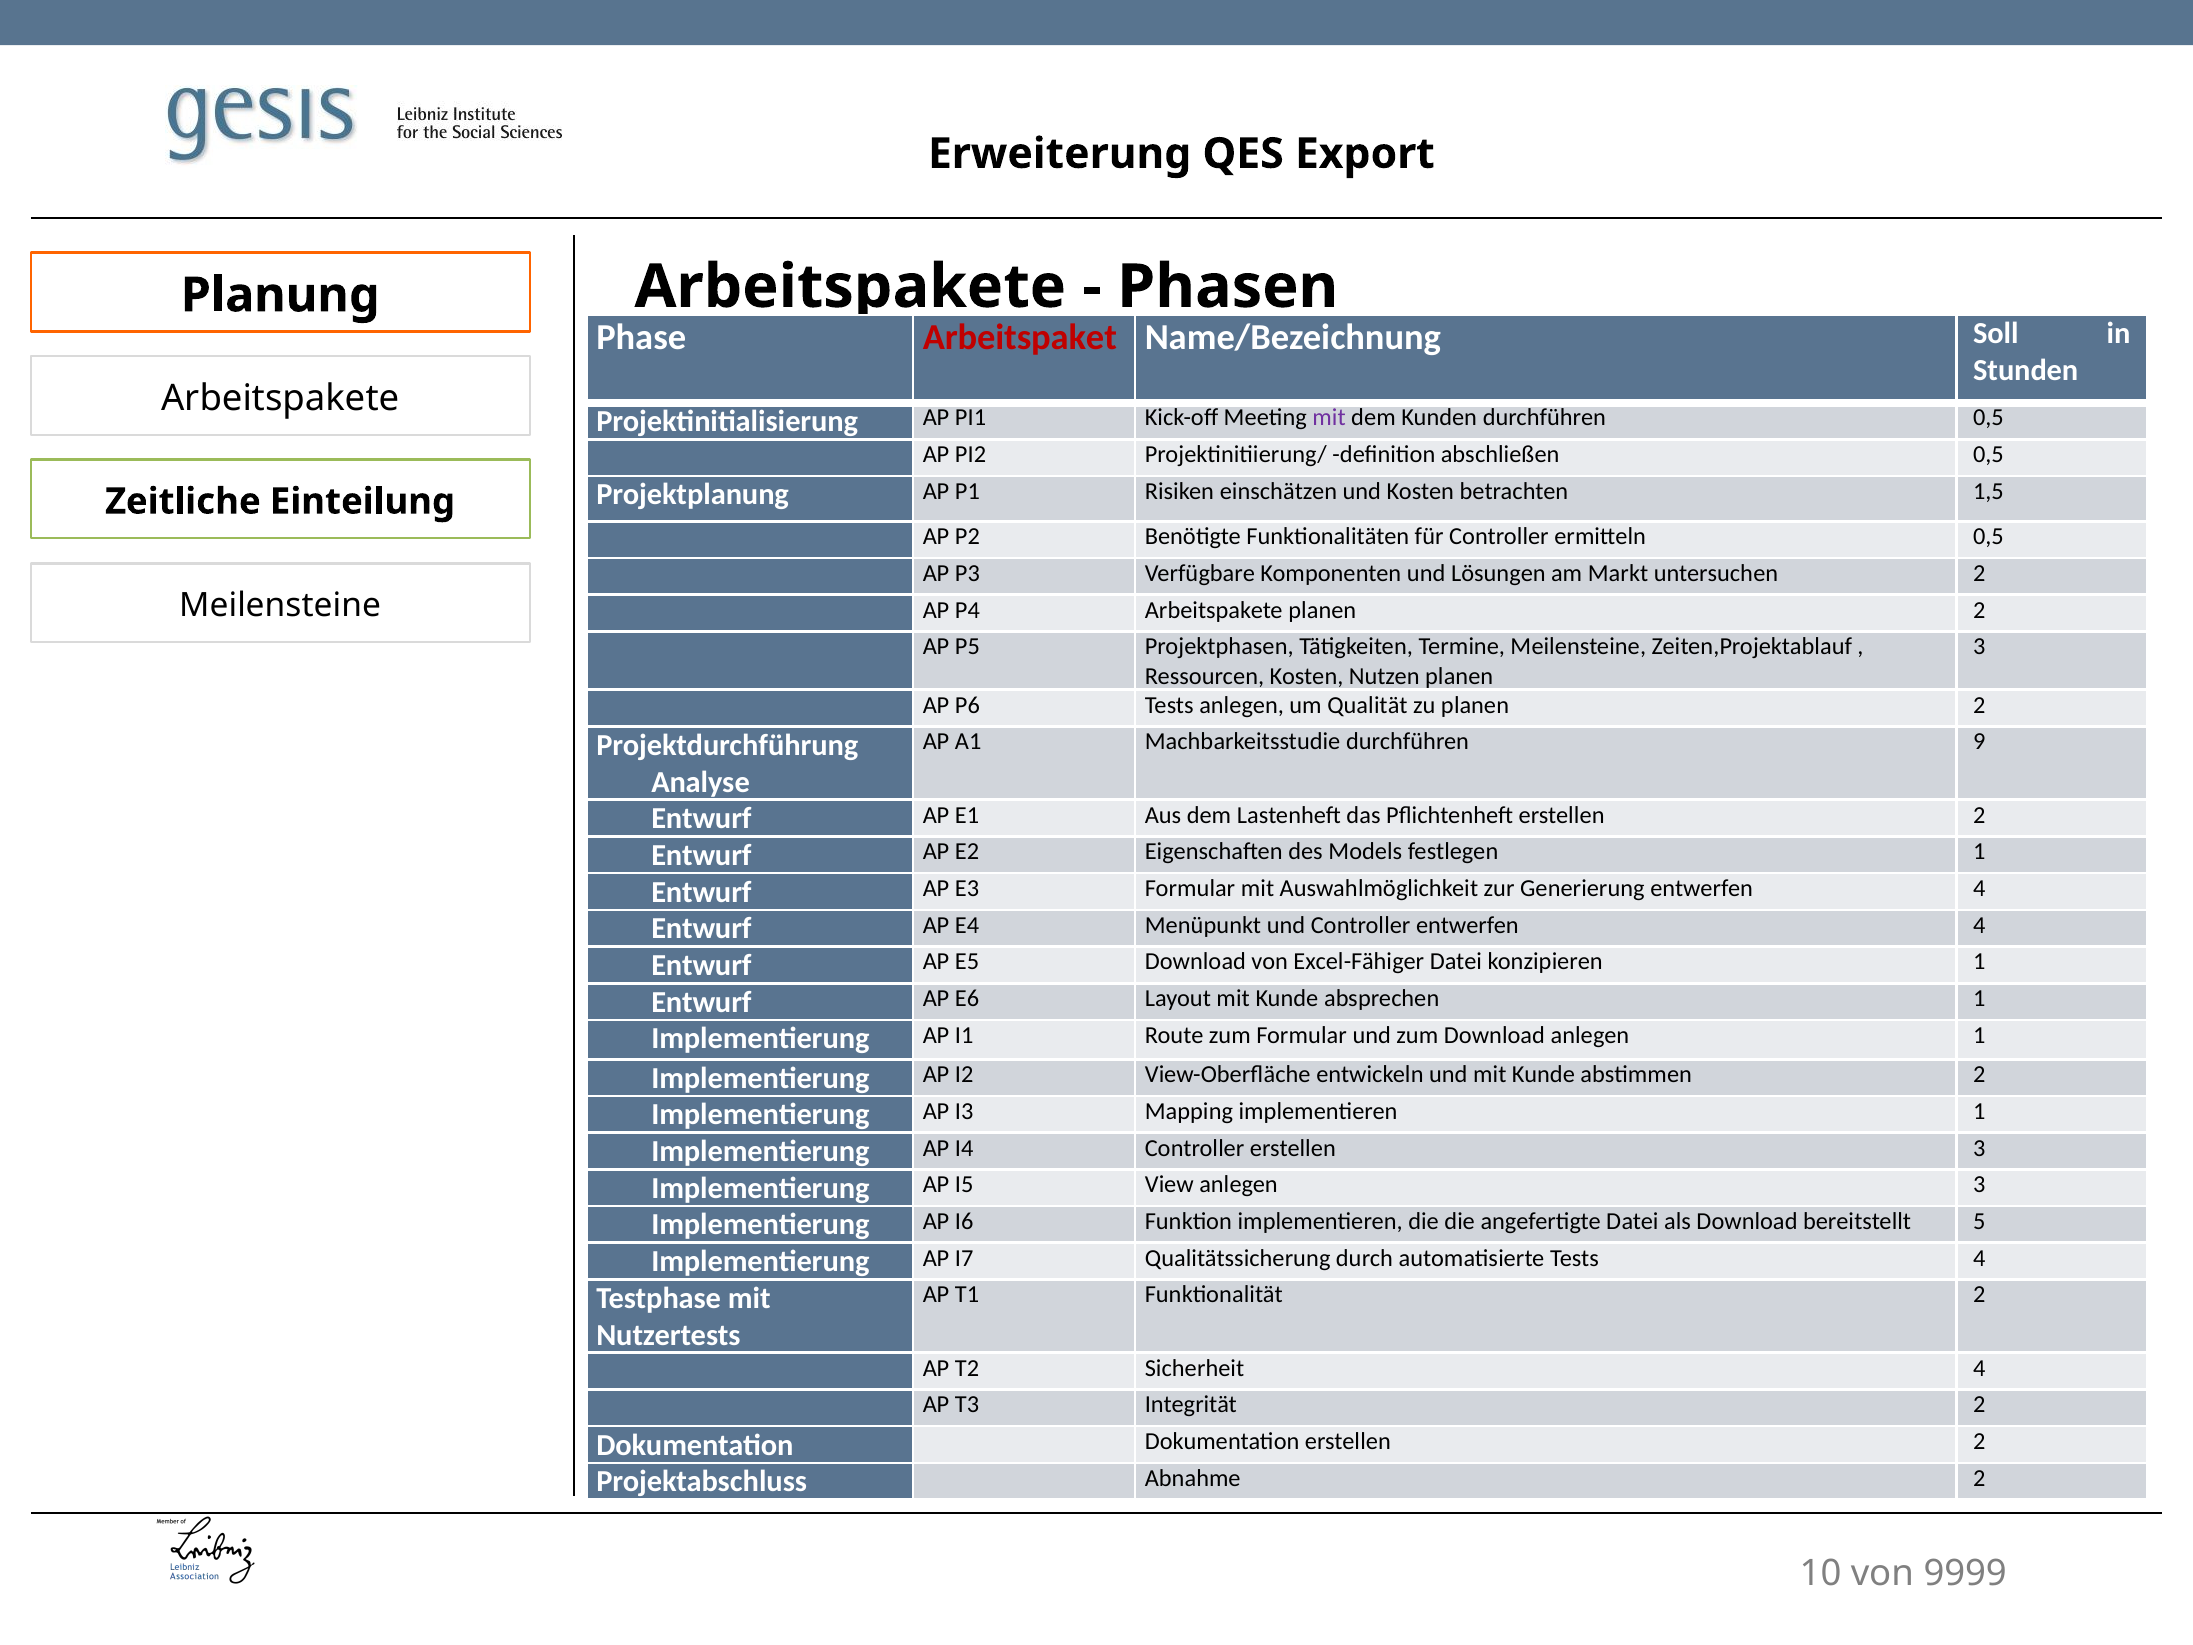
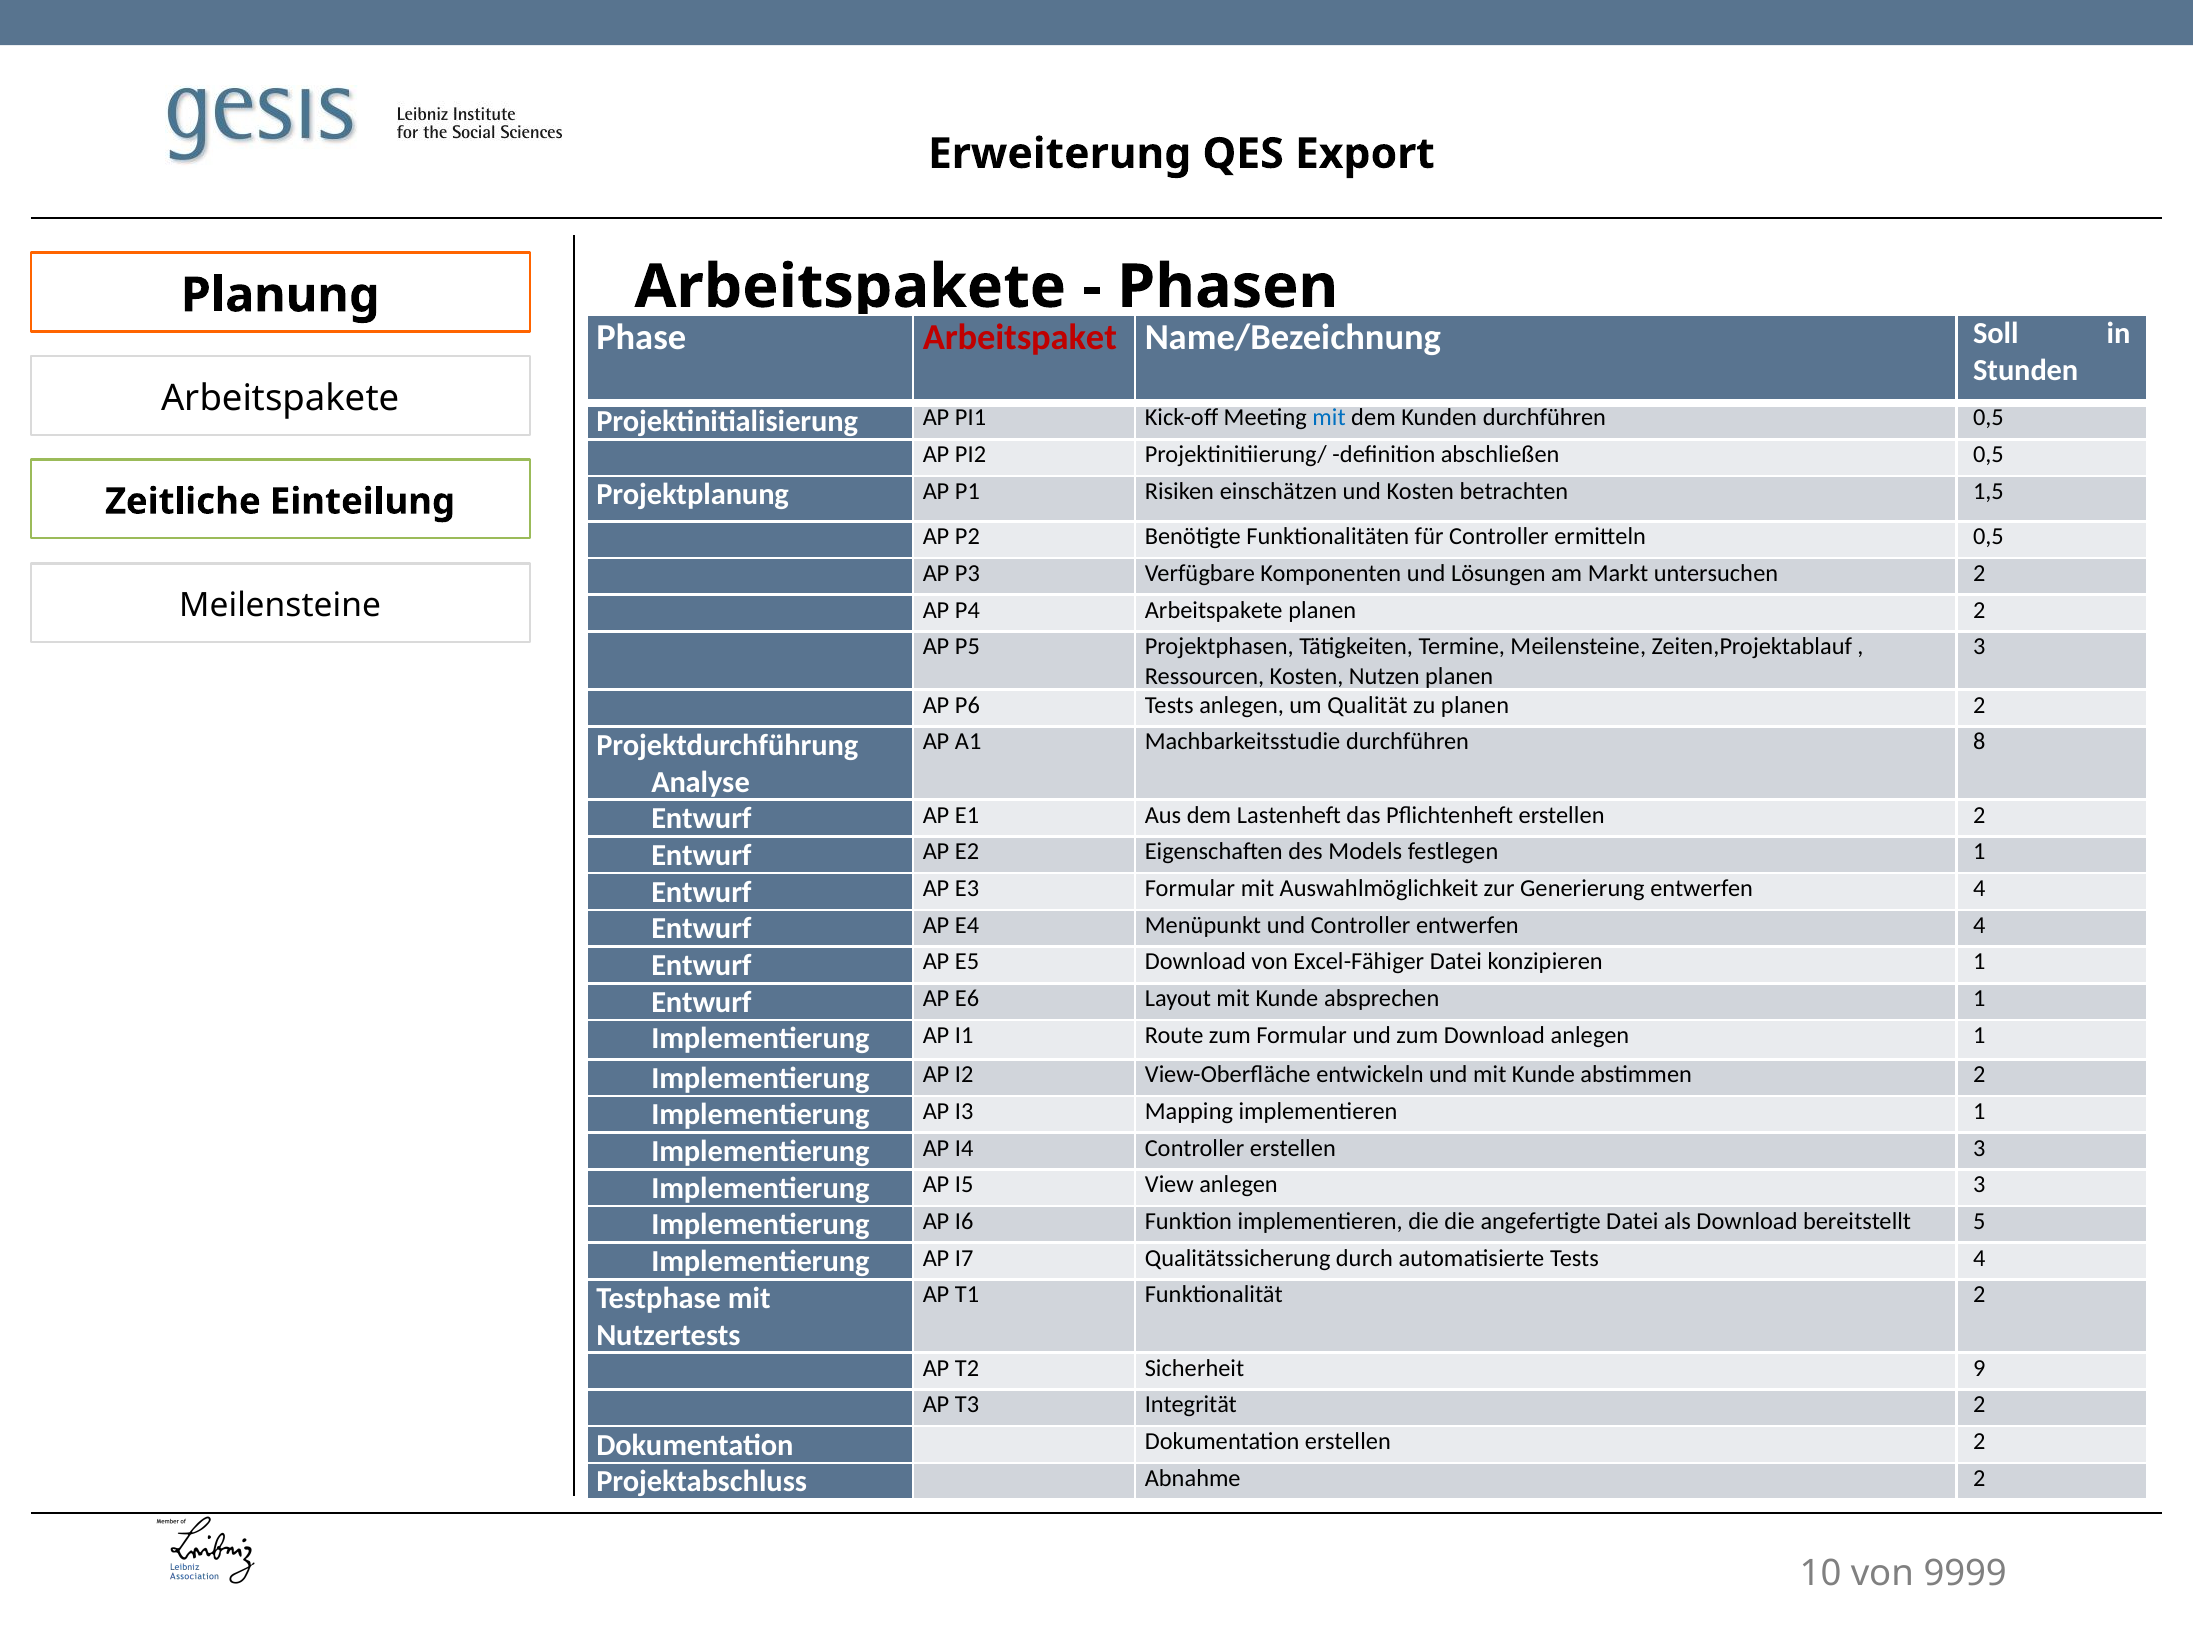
mit at (1329, 418) colour: purple -> blue
9: 9 -> 8
Sicherheit 4: 4 -> 9
